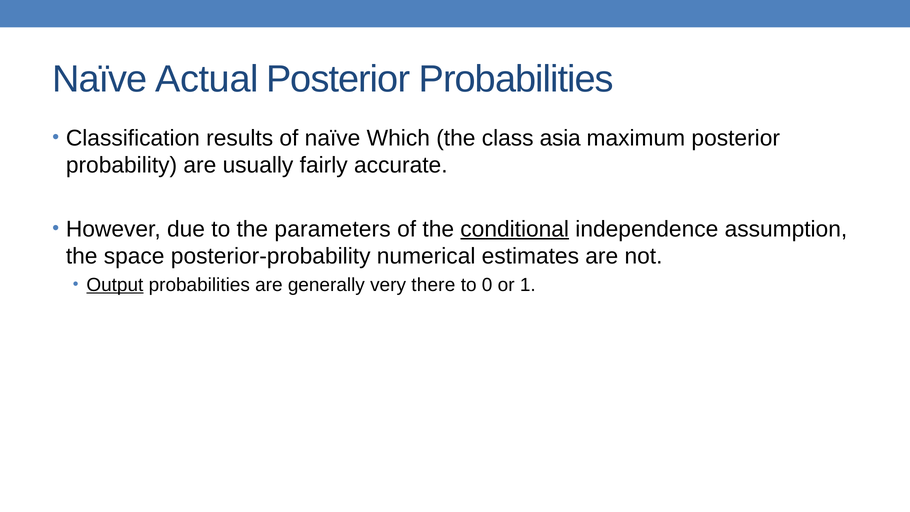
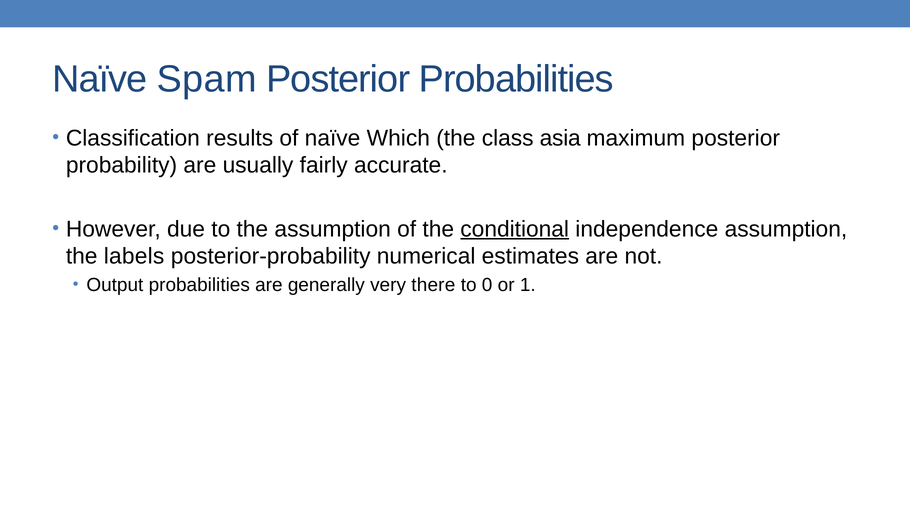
Actual: Actual -> Spam
the parameters: parameters -> assumption
space: space -> labels
Output underline: present -> none
